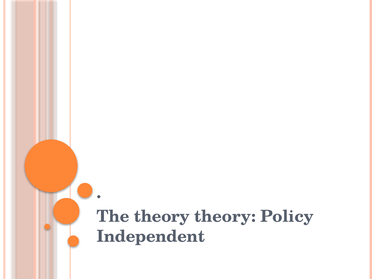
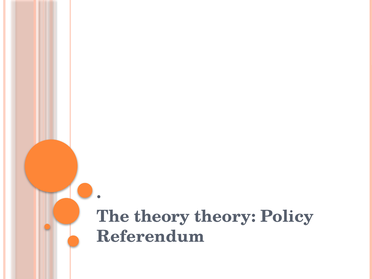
Independent: Independent -> Referendum
